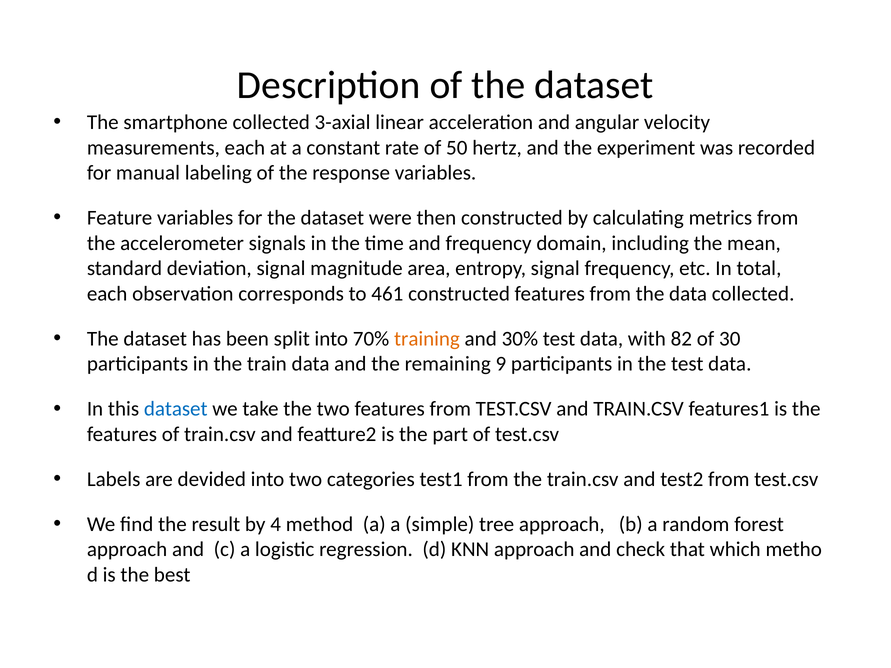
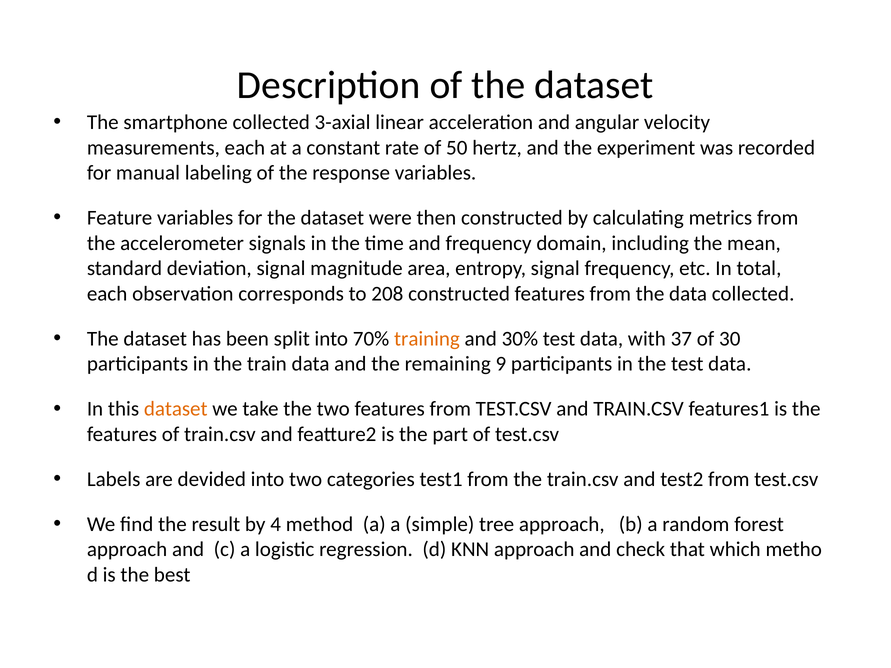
461: 461 -> 208
82: 82 -> 37
dataset at (176, 409) colour: blue -> orange
